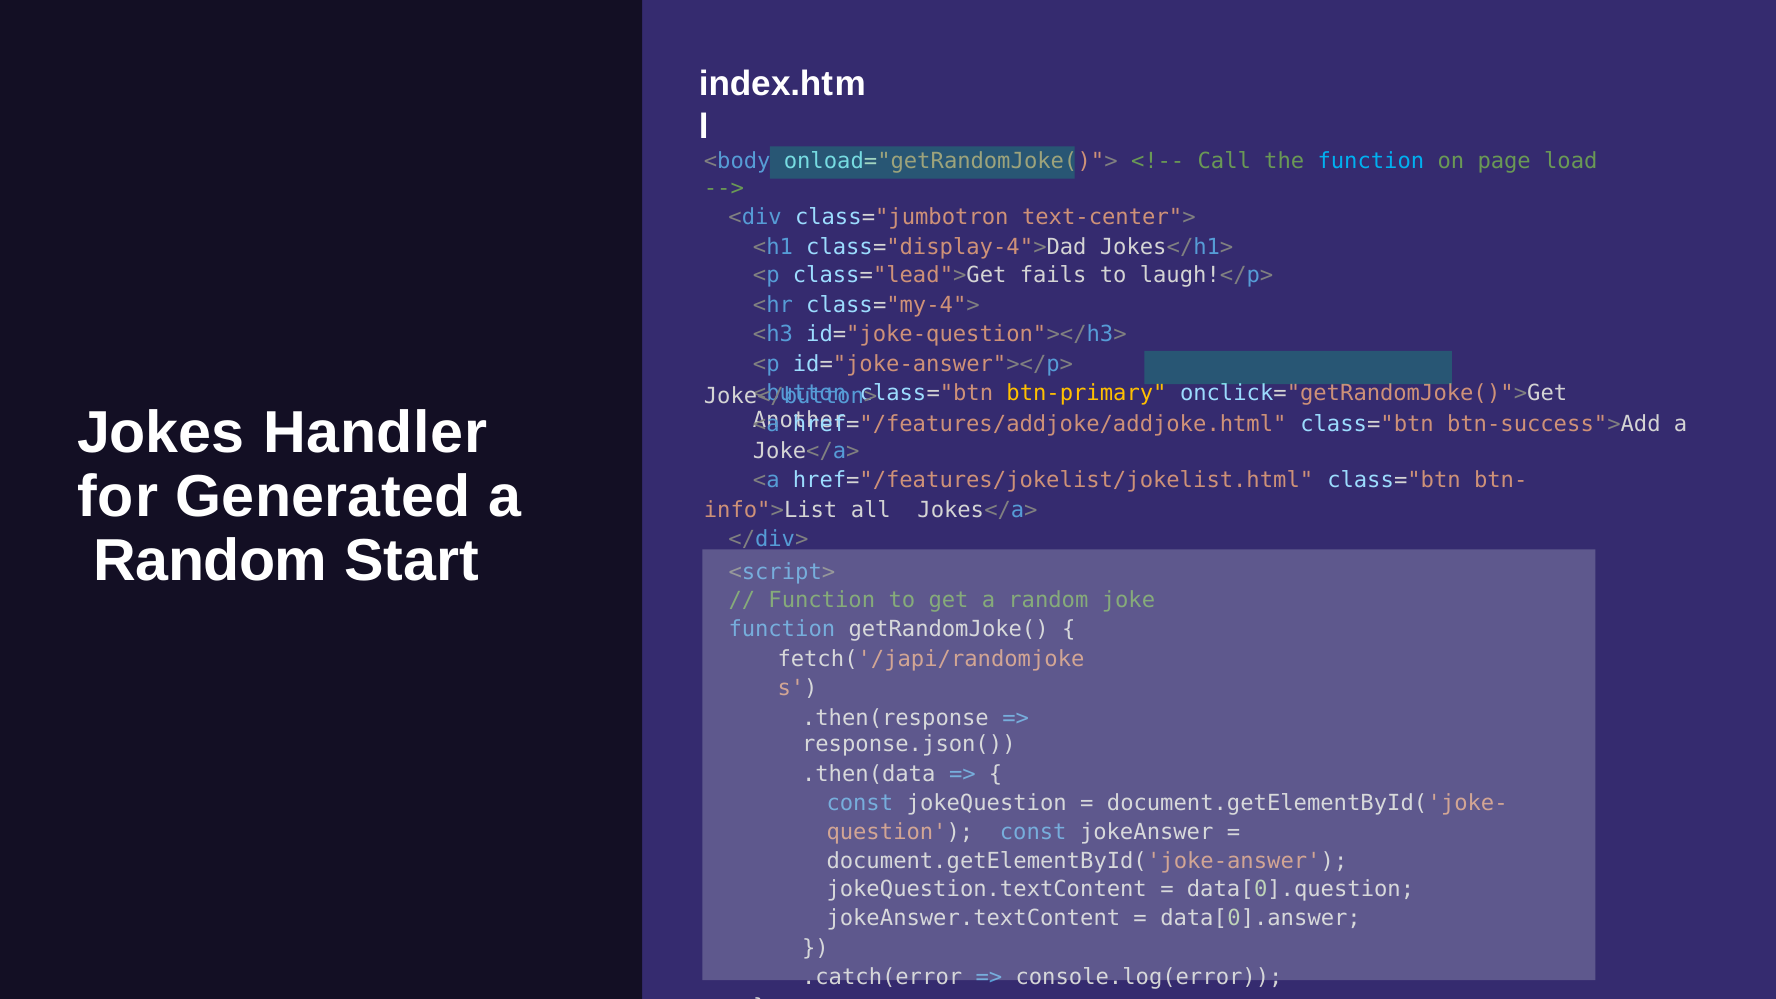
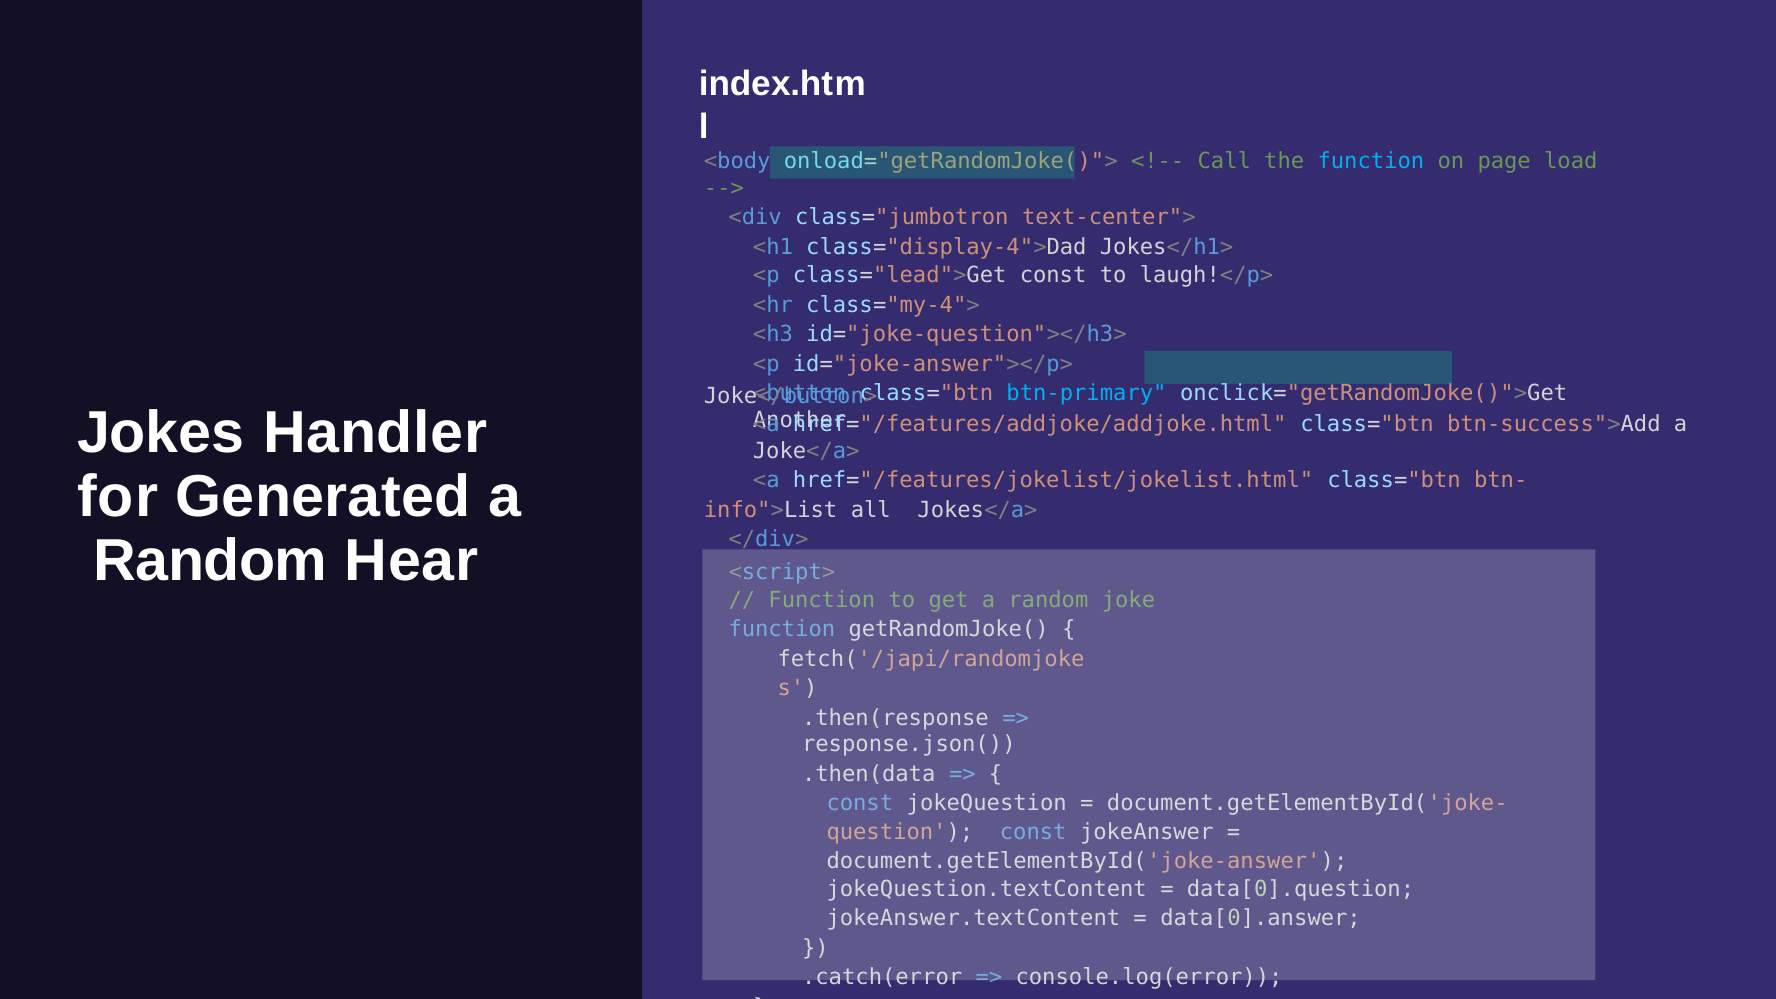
class="lead">Get fails: fails -> const
btn-primary colour: yellow -> light blue
Start: Start -> Hear
